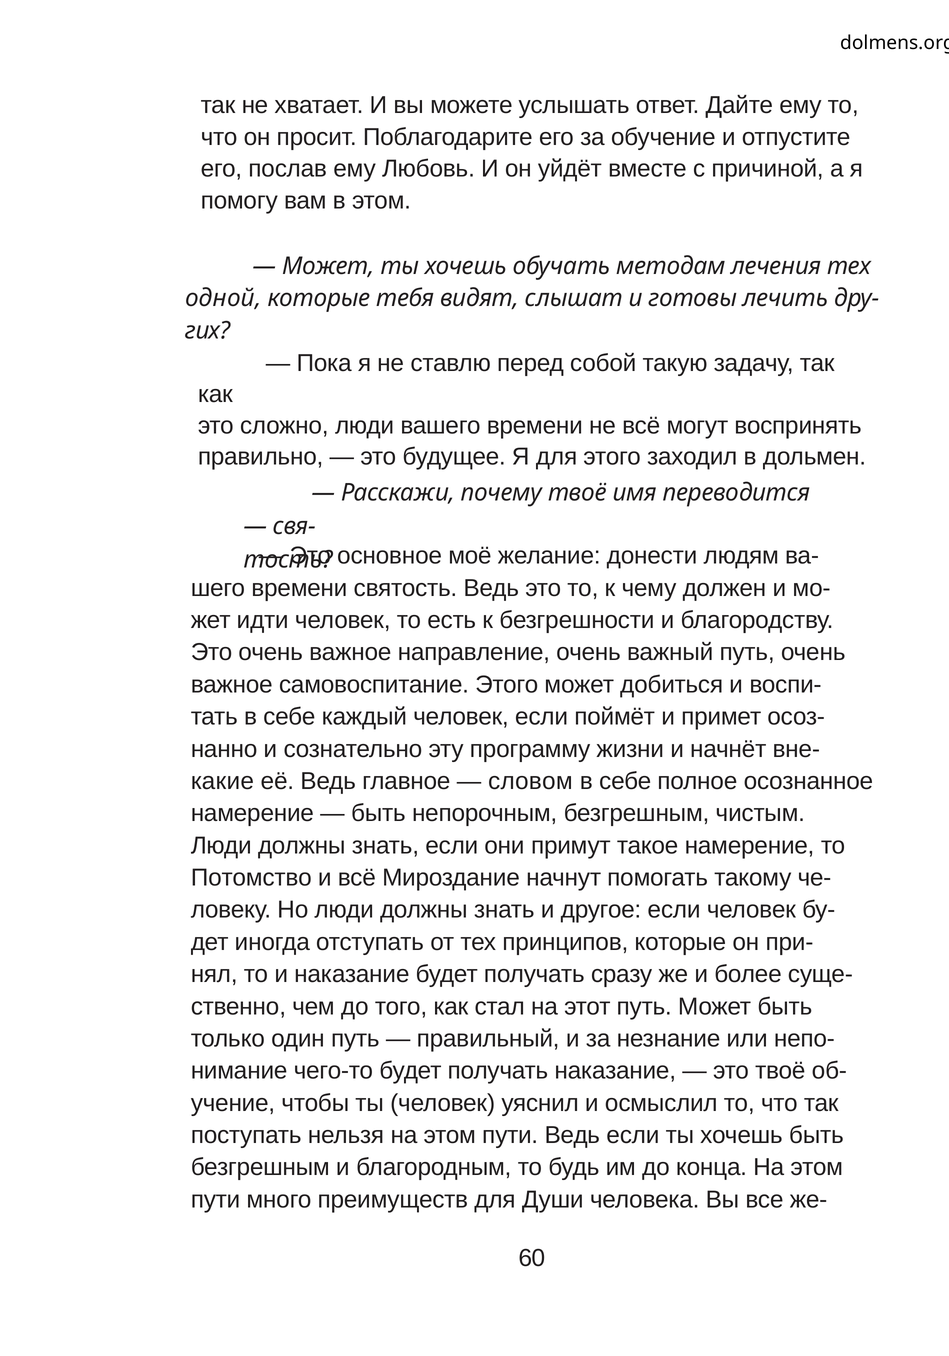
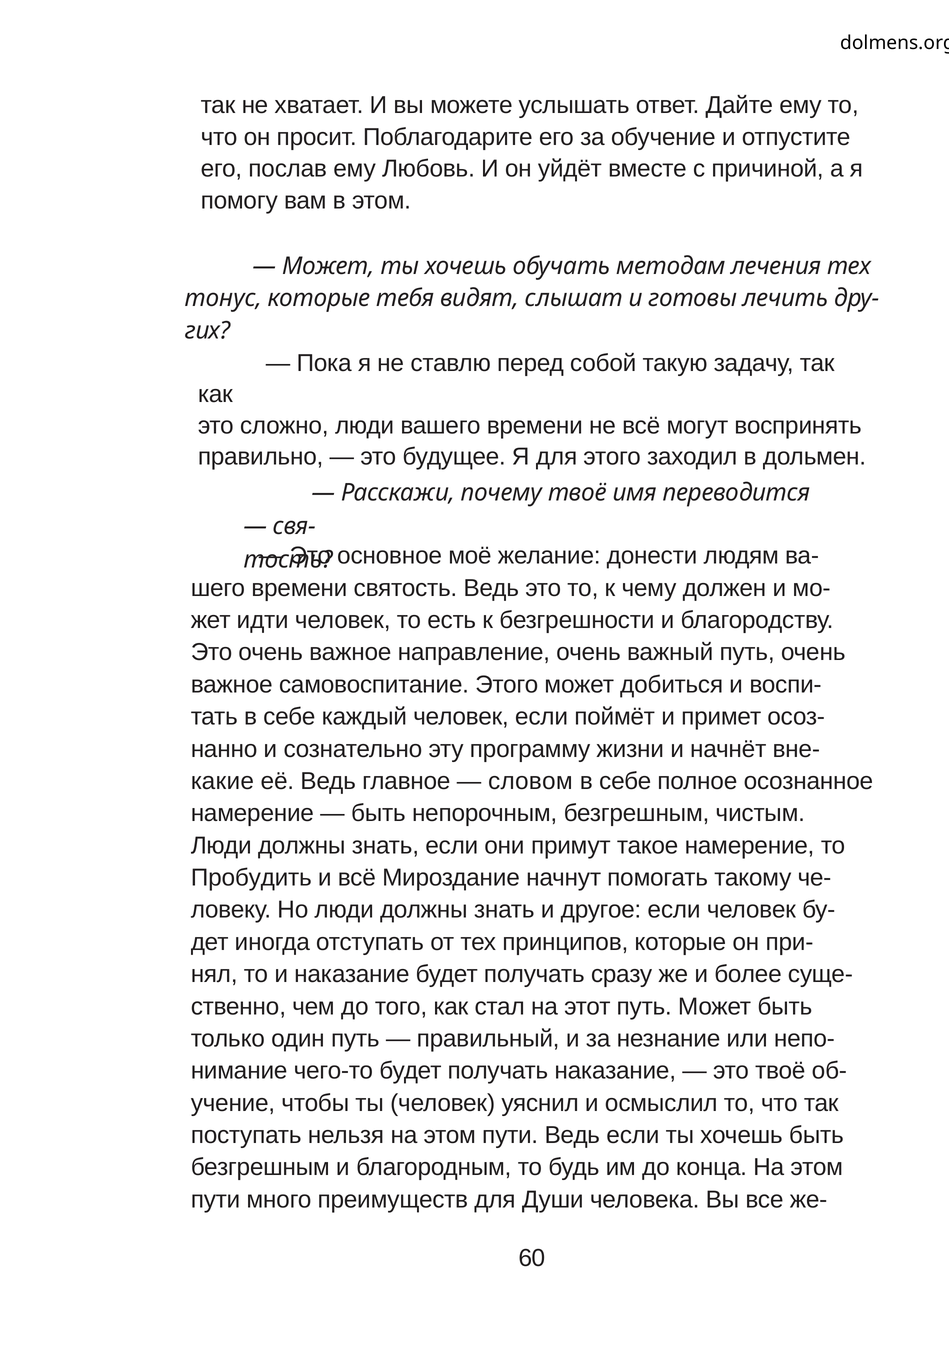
одной: одной -> тонус
Потомство: Потомство -> Пробудить
